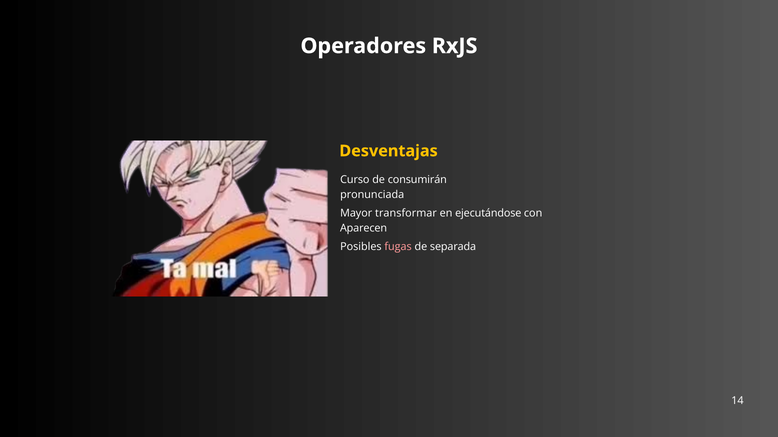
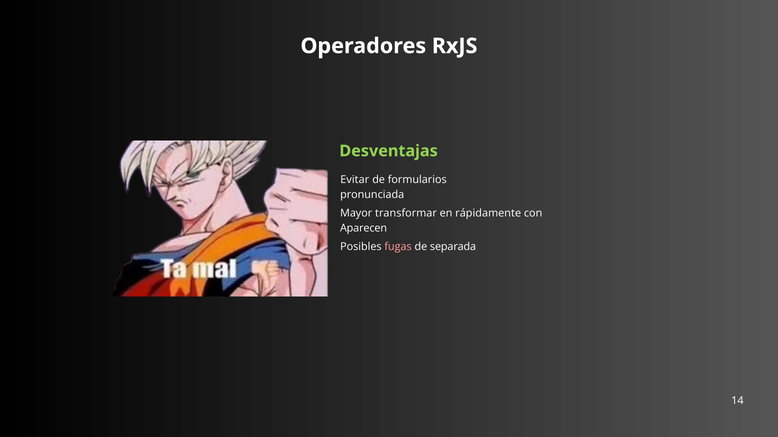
Desventajas colour: yellow -> light green
Curso: Curso -> Evitar
consumirán: consumirán -> formularios
ejecutándose: ejecutándose -> rápidamente
